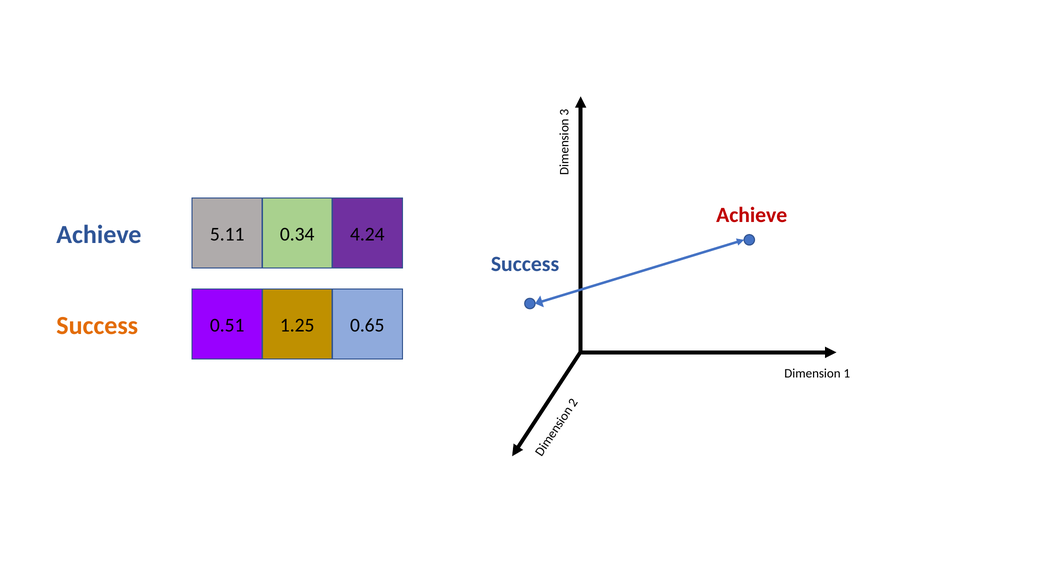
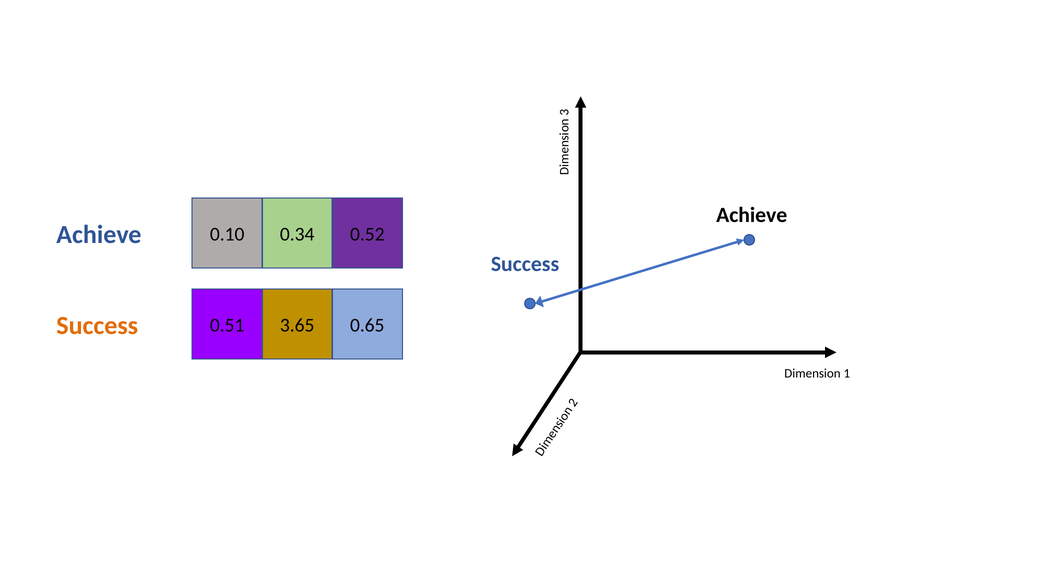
Achieve at (752, 215) colour: red -> black
5.11: 5.11 -> 0.10
4.24: 4.24 -> 0.52
1.25: 1.25 -> 3.65
